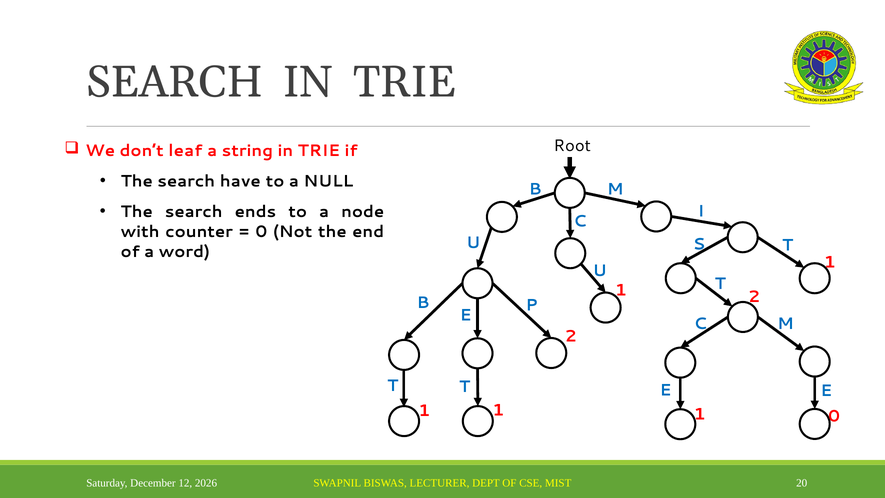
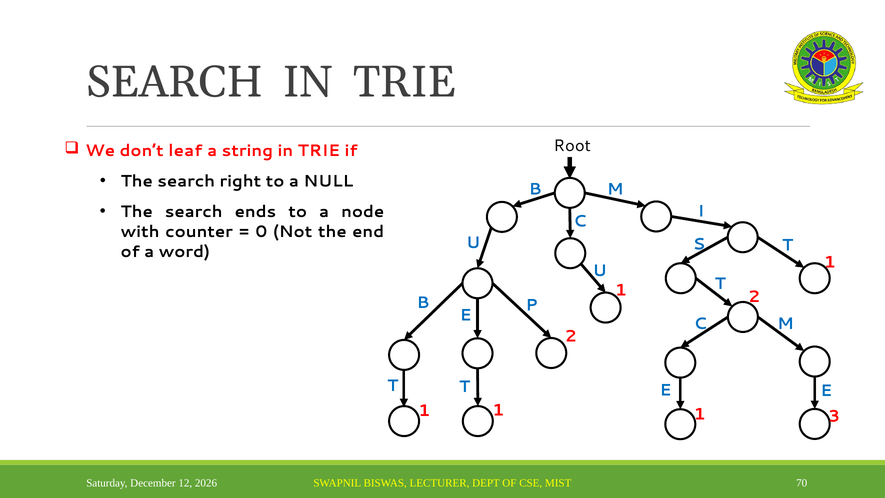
have: have -> right
1 0: 0 -> 3
20: 20 -> 70
